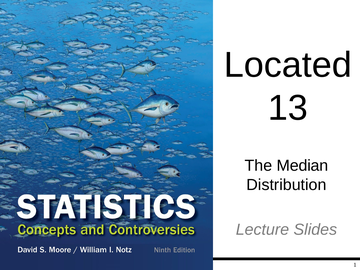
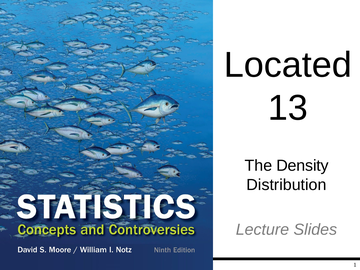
Median: Median -> Density
